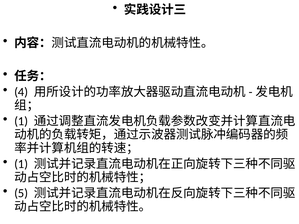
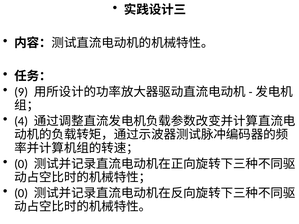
4: 4 -> 9
1 at (21, 121): 1 -> 4
1 at (21, 164): 1 -> 0
5 at (21, 193): 5 -> 0
